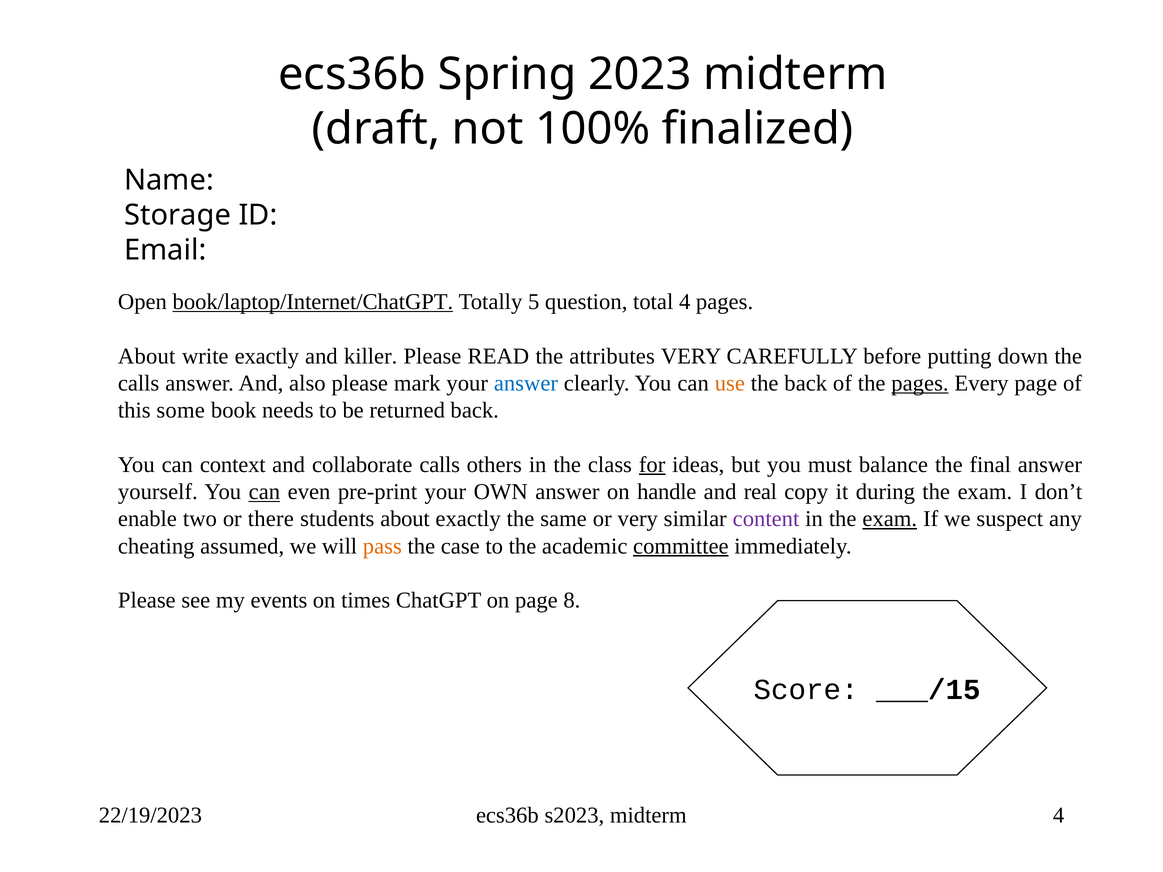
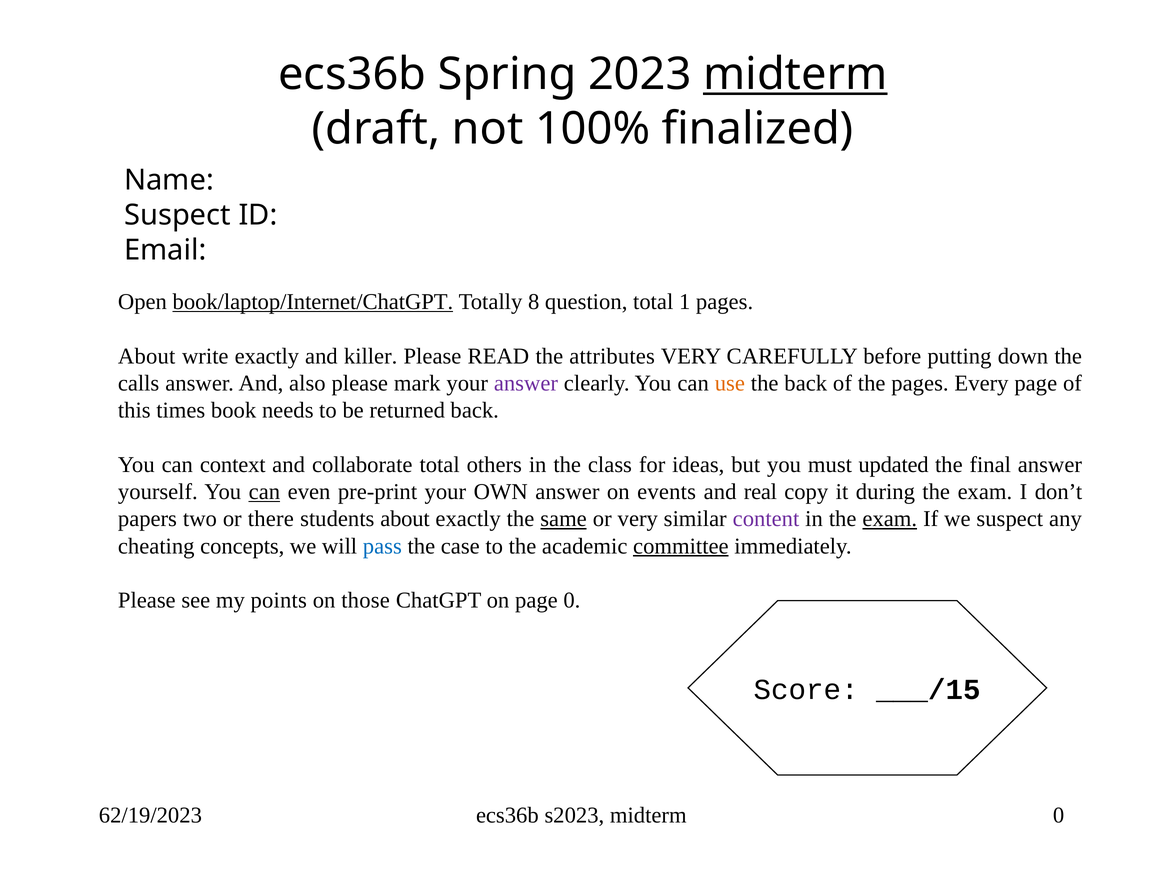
midterm at (795, 74) underline: none -> present
Storage at (177, 215): Storage -> Suspect
5: 5 -> 8
total 4: 4 -> 1
answer at (526, 383) colour: blue -> purple
pages at (920, 383) underline: present -> none
some: some -> times
collaborate calls: calls -> total
for underline: present -> none
balance: balance -> updated
handle: handle -> events
enable: enable -> papers
same underline: none -> present
assumed: assumed -> concepts
pass colour: orange -> blue
events: events -> points
times: times -> those
page 8: 8 -> 0
22/19/2023: 22/19/2023 -> 62/19/2023
midterm 4: 4 -> 0
